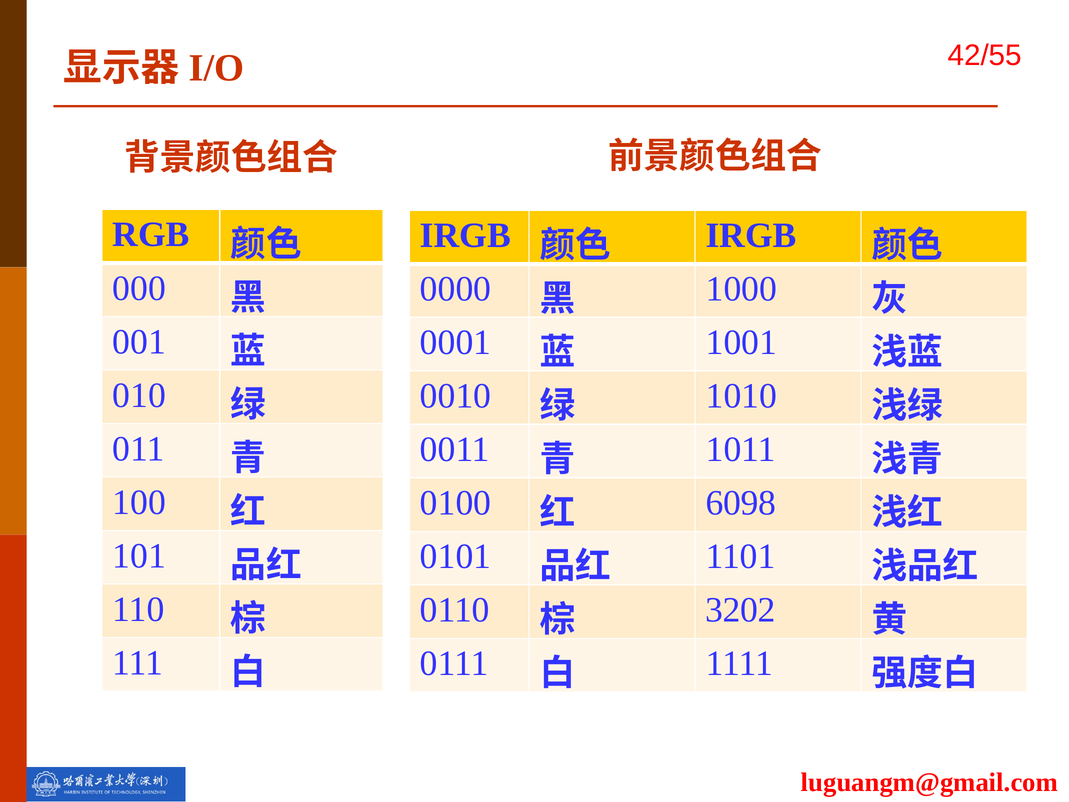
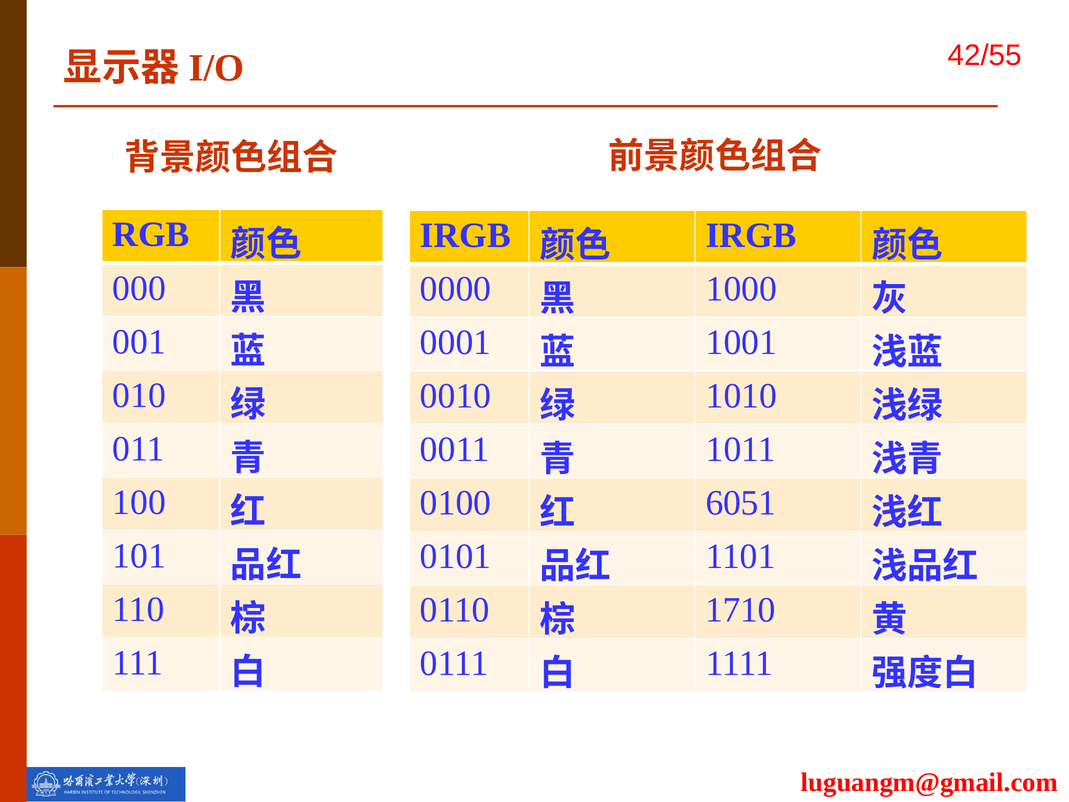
6098: 6098 -> 6051
3202: 3202 -> 1710
